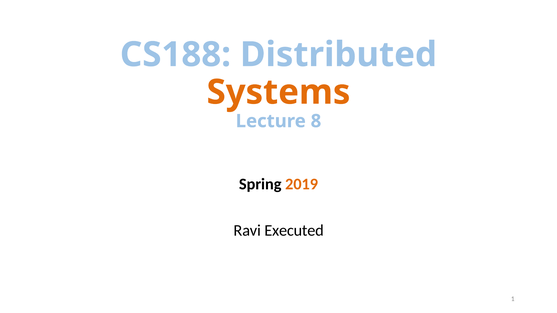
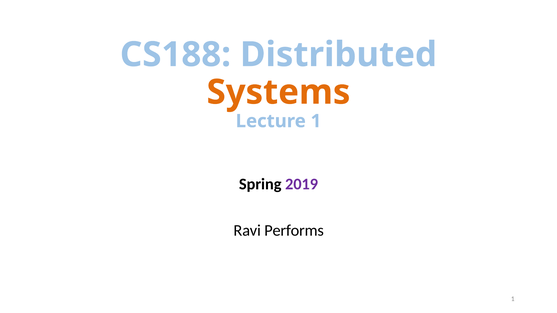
Lecture 8: 8 -> 1
2019 colour: orange -> purple
Executed: Executed -> Performs
